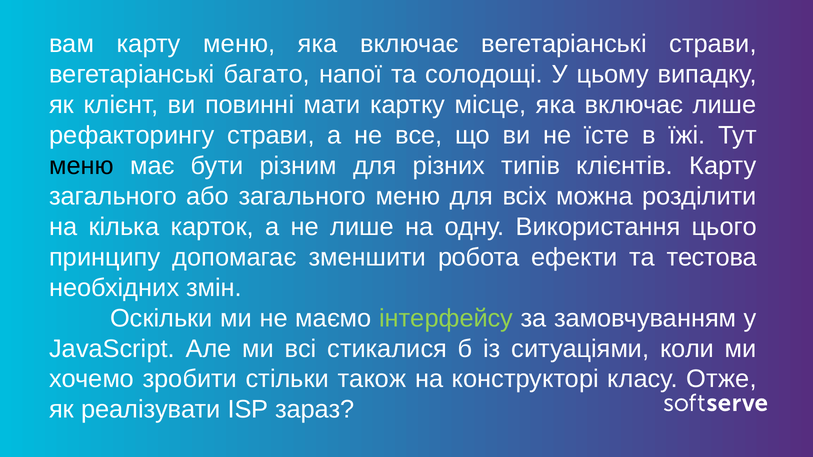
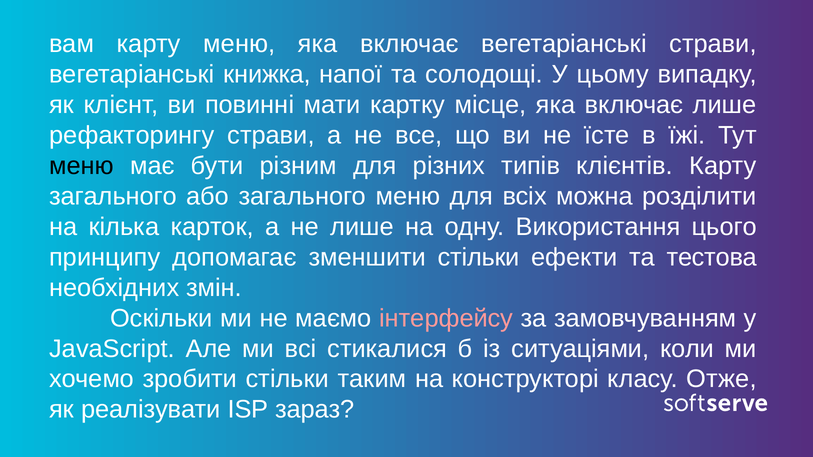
багато: багато -> книжка
зменшити робота: робота -> стільки
інтерфейсу colour: light green -> pink
також: також -> таким
